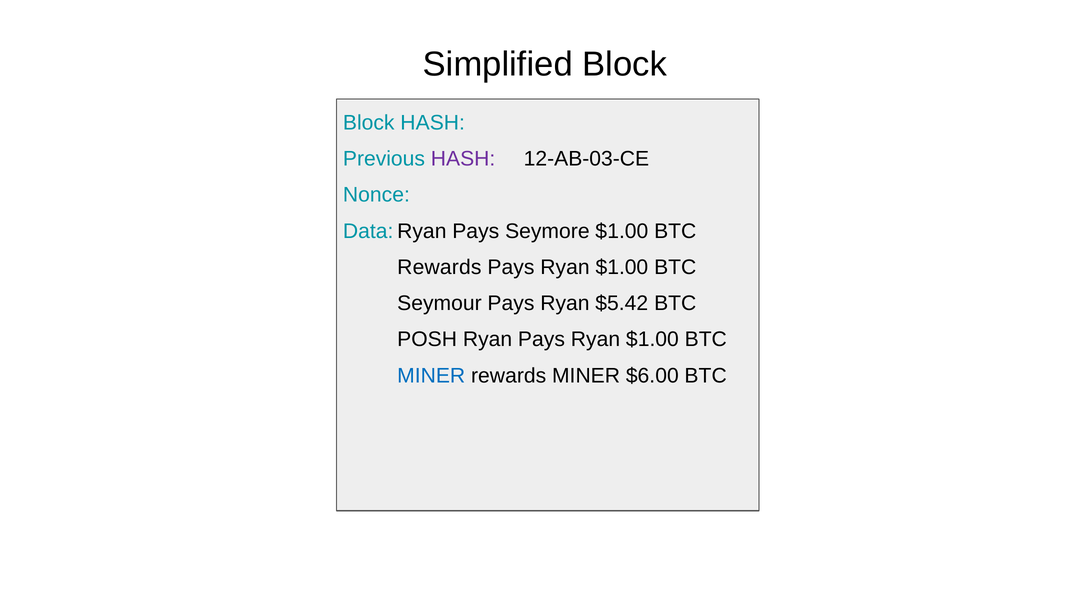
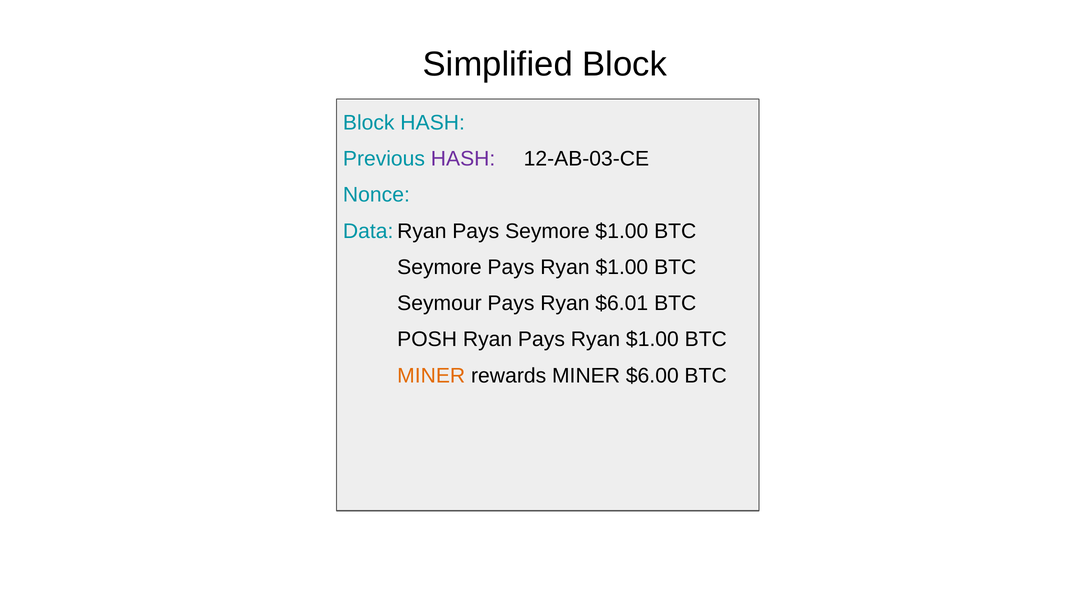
Rewards at (439, 267): Rewards -> Seymore
$5.42: $5.42 -> $6.01
MINER at (431, 376) colour: blue -> orange
